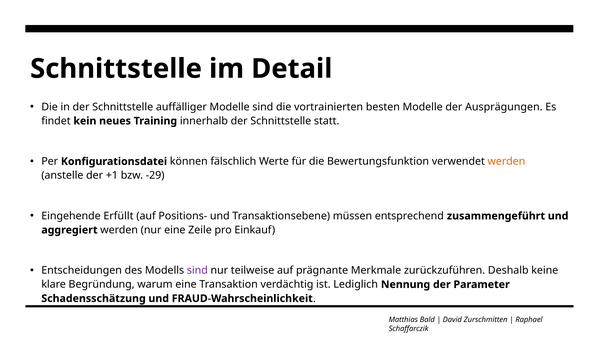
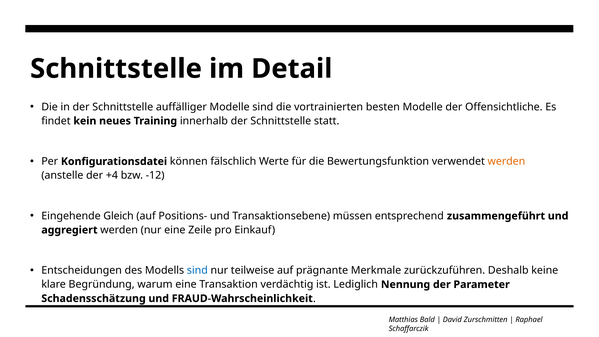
Ausprägungen: Ausprägungen -> Offensichtliche
+1: +1 -> +4
-29: -29 -> -12
Erfüllt: Erfüllt -> Gleich
sind at (197, 270) colour: purple -> blue
